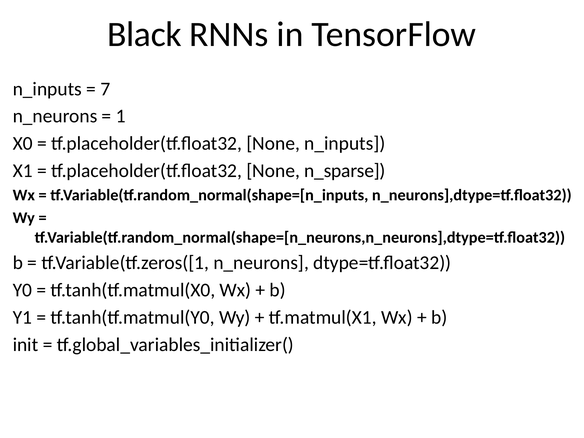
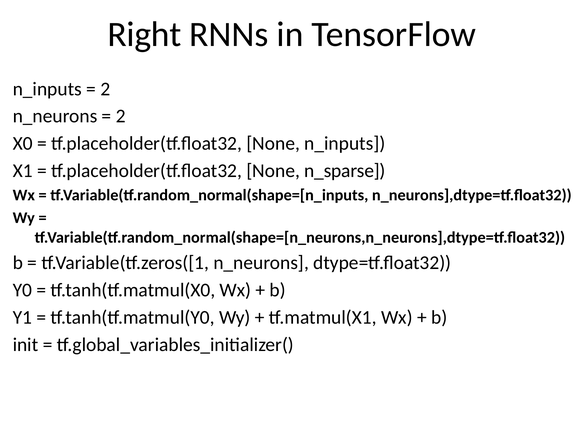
Black: Black -> Right
7 at (105, 89): 7 -> 2
1 at (121, 116): 1 -> 2
